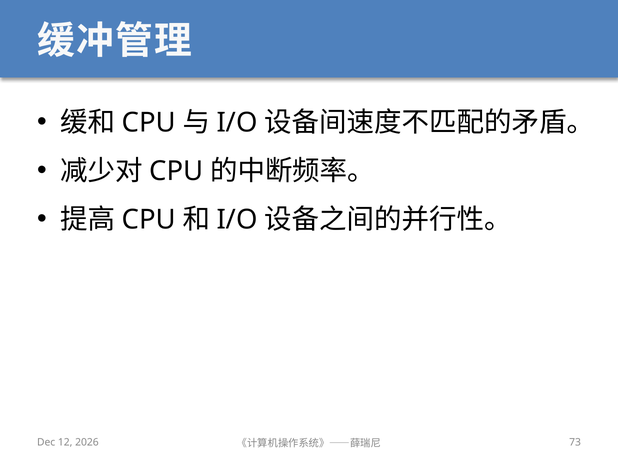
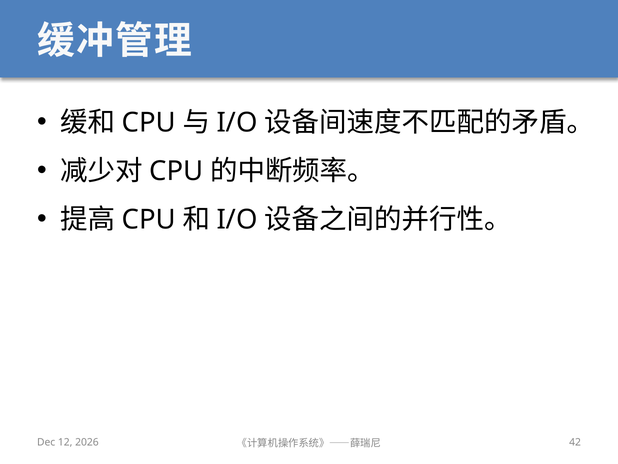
73: 73 -> 42
